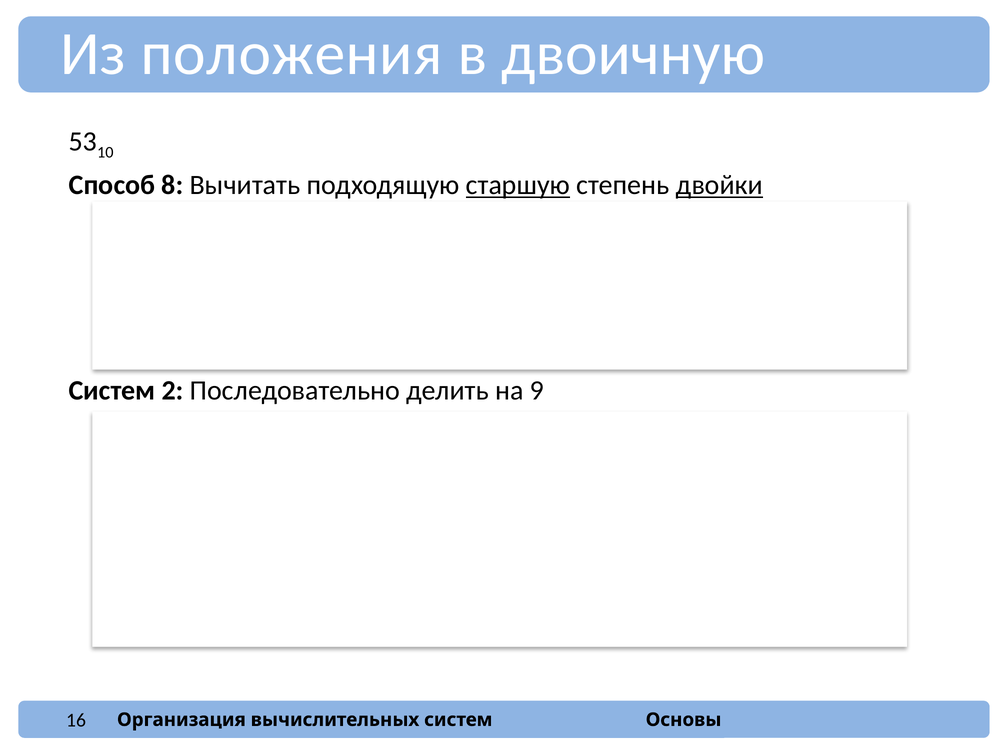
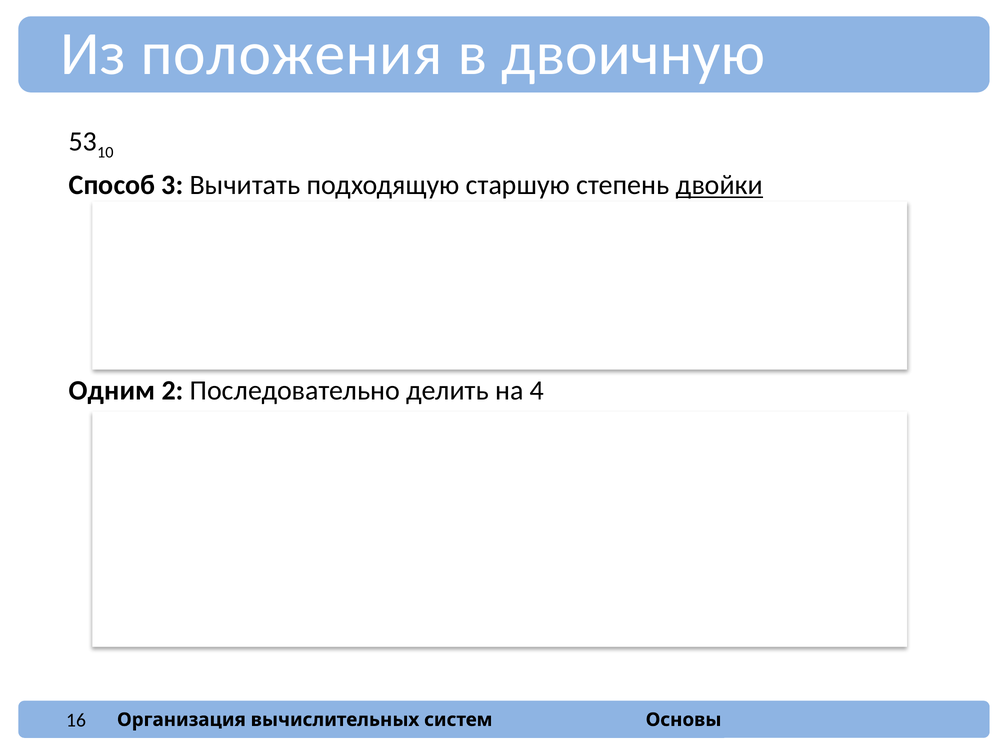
Способ 8: 8 -> 3
старшую underline: present -> none
Систем at (112, 390): Систем -> Одним
9: 9 -> 4
